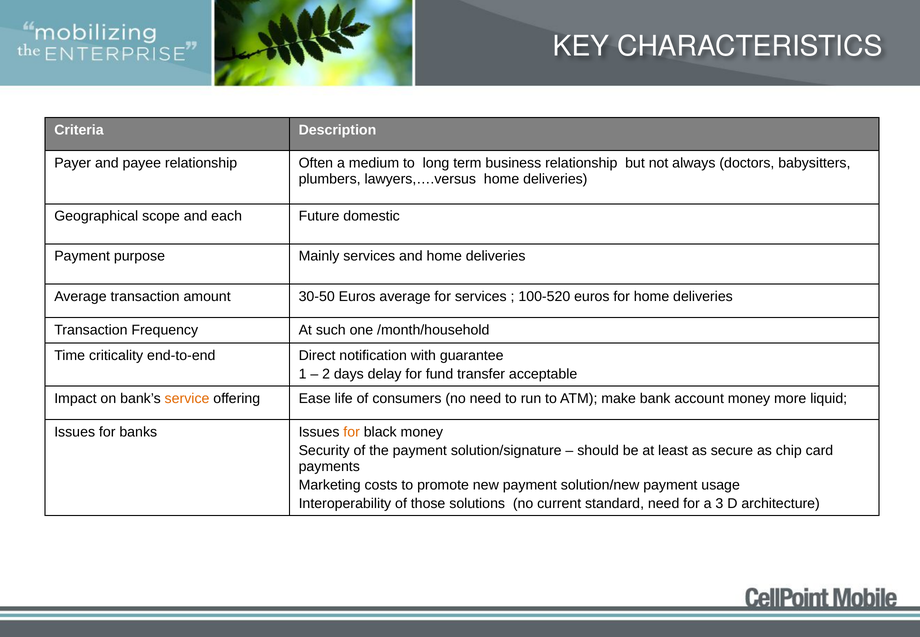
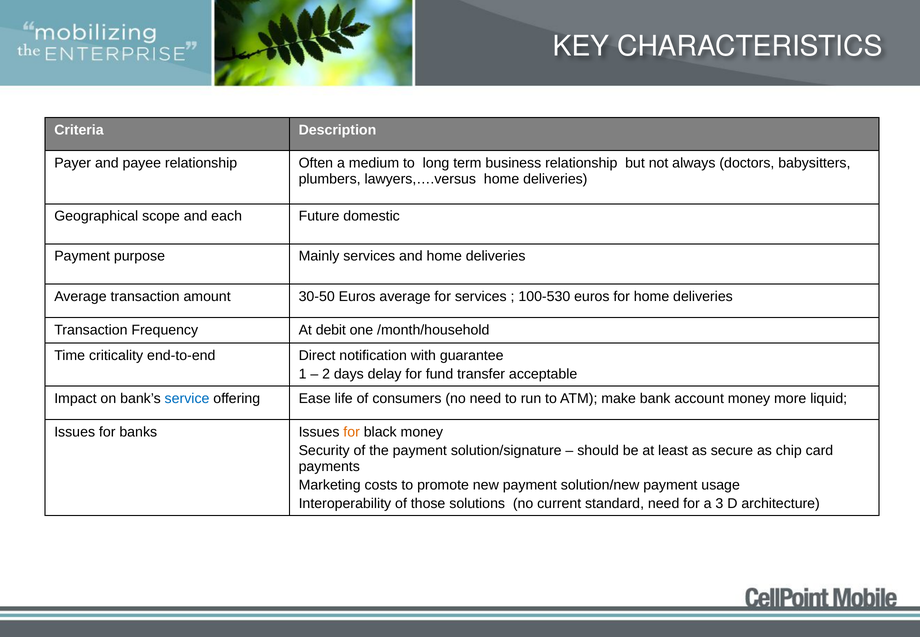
100-520: 100-520 -> 100-530
such: such -> debit
service colour: orange -> blue
